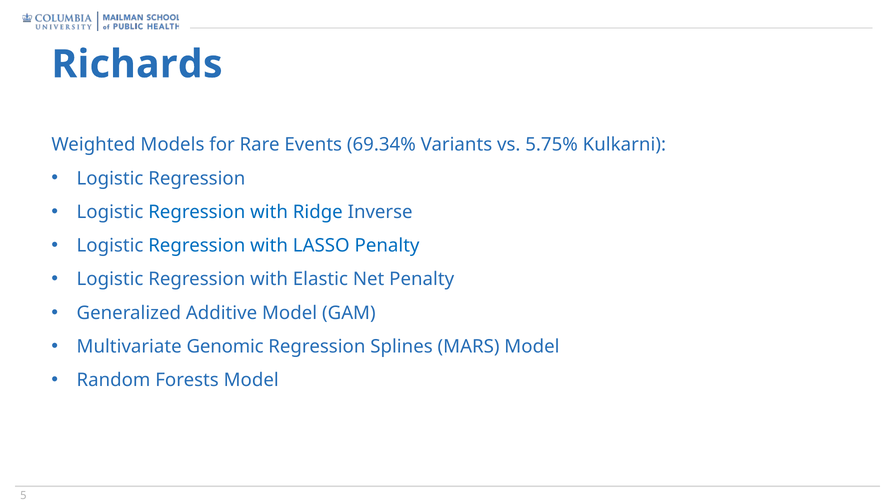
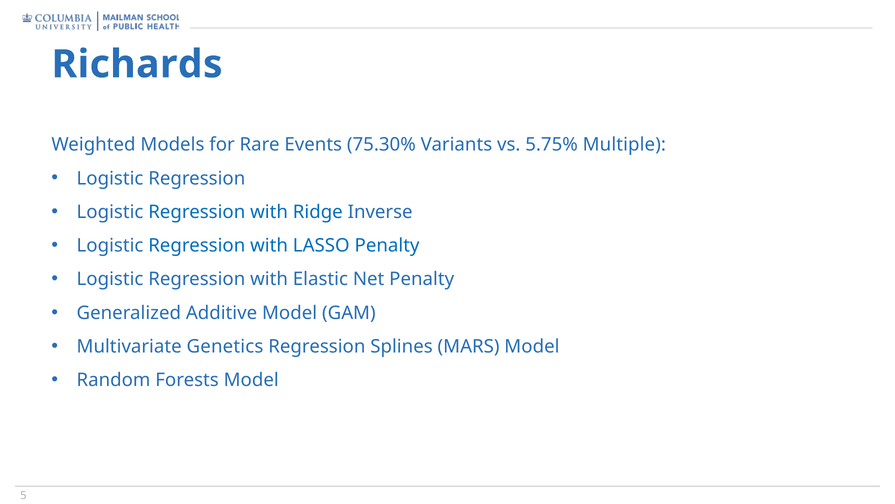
69.34%: 69.34% -> 75.30%
Kulkarni: Kulkarni -> Multiple
Genomic: Genomic -> Genetics
